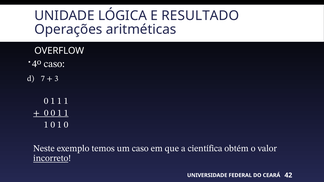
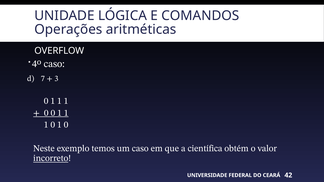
RESULTADO: RESULTADO -> COMANDOS
